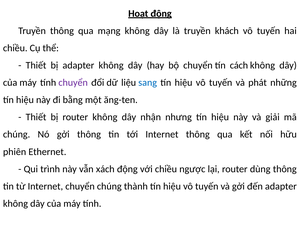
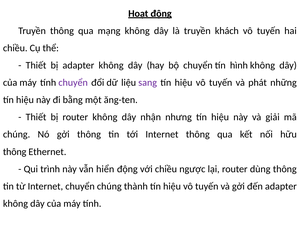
cách: cách -> hình
sang colour: blue -> purple
phiên at (15, 152): phiên -> thông
xách: xách -> hiển
